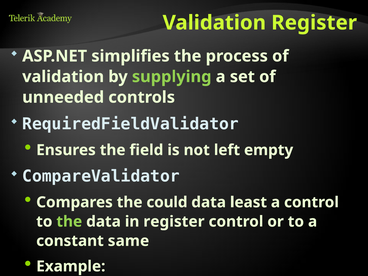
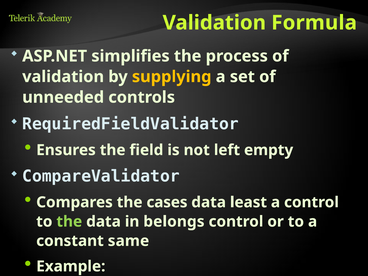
Validation Register: Register -> Formula
supplying colour: light green -> yellow
could: could -> cases
in register: register -> belongs
